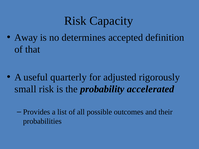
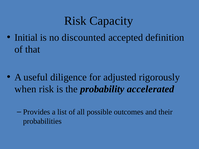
Away: Away -> Initial
determines: determines -> discounted
quarterly: quarterly -> diligence
small: small -> when
